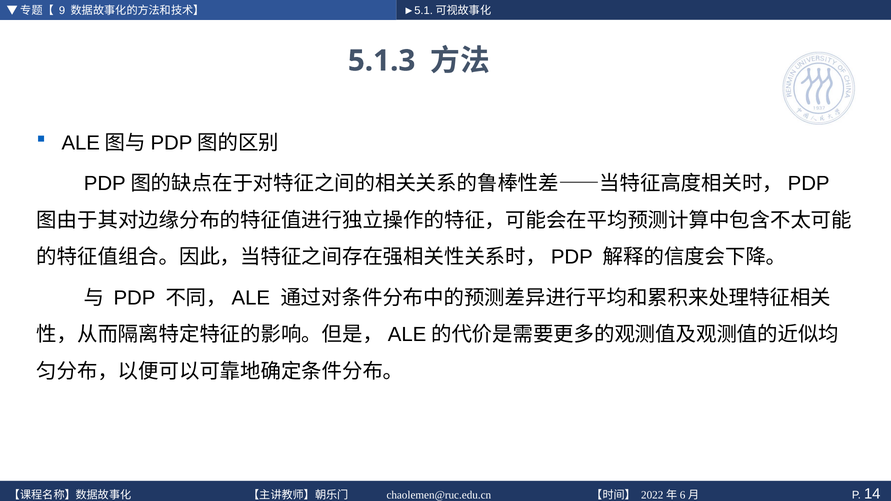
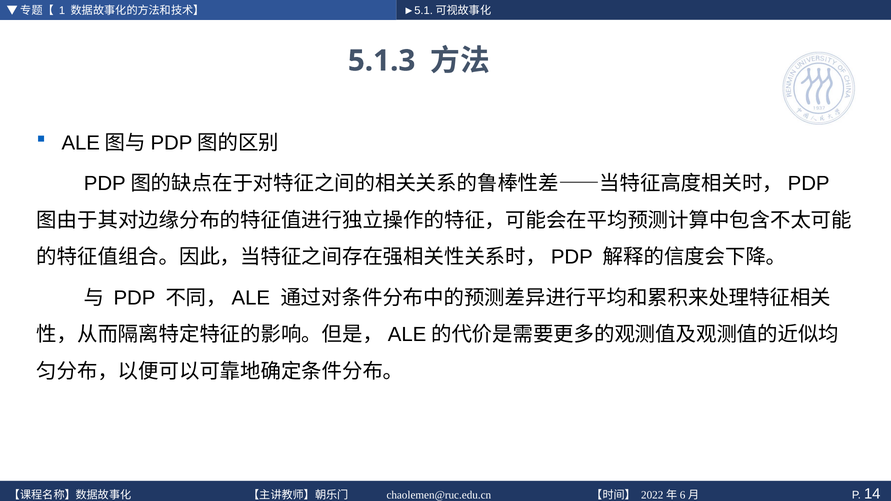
9: 9 -> 1
